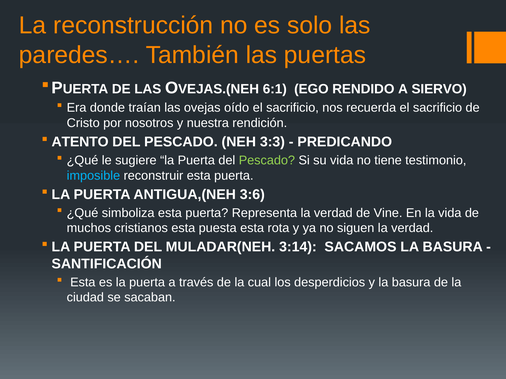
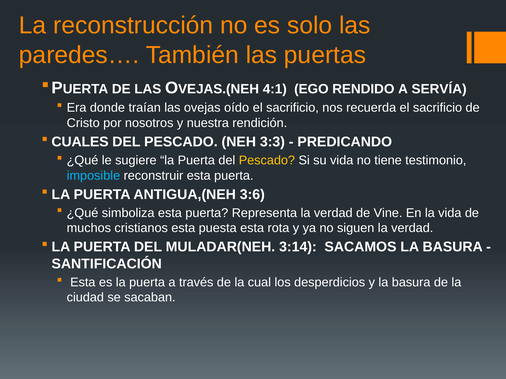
6:1: 6:1 -> 4:1
SIERVO: SIERVO -> SERVÍA
ATENTO: ATENTO -> CUALES
Pescado at (267, 161) colour: light green -> yellow
